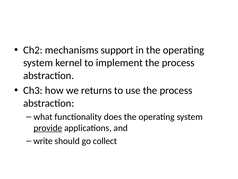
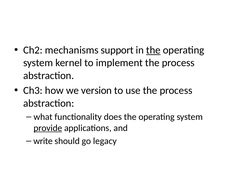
the at (153, 50) underline: none -> present
returns: returns -> version
collect: collect -> legacy
